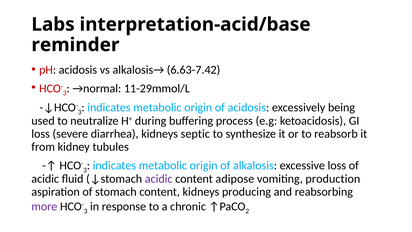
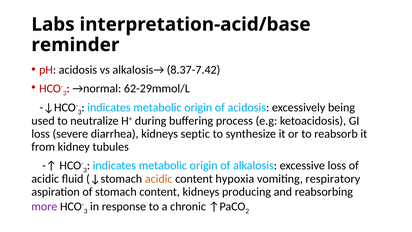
6.63-7.42: 6.63-7.42 -> 8.37-7.42
11-29mmol/L: 11-29mmol/L -> 62-29mmol/L
acidic at (159, 179) colour: purple -> orange
adipose: adipose -> hypoxia
production: production -> respiratory
